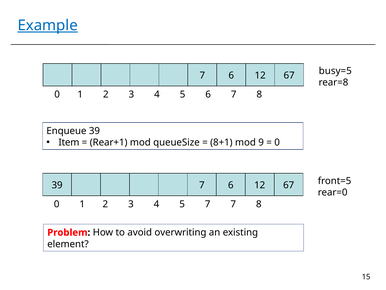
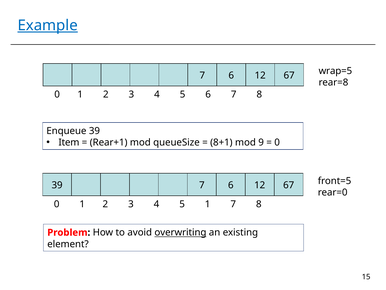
busy=5: busy=5 -> wrap=5
5 7: 7 -> 1
overwriting underline: none -> present
